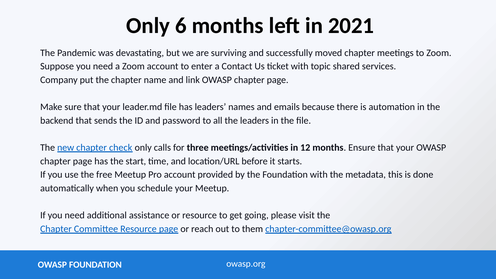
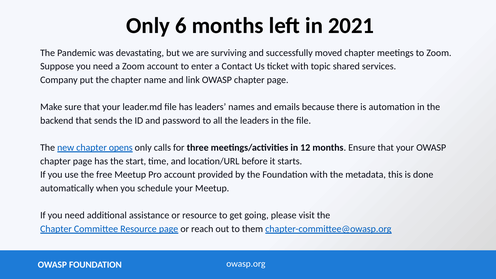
check: check -> opens
